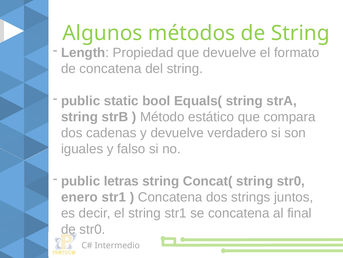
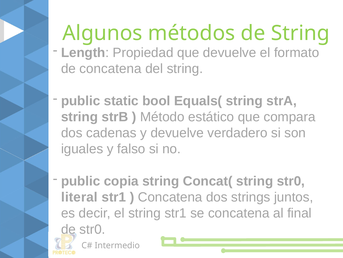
letras: letras -> copia
enero: enero -> literal
